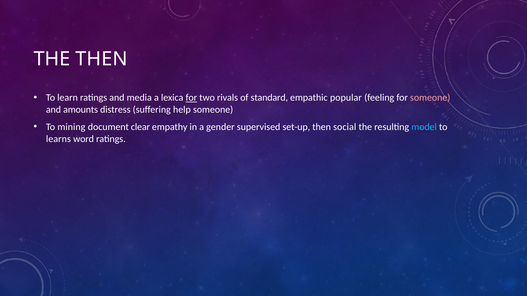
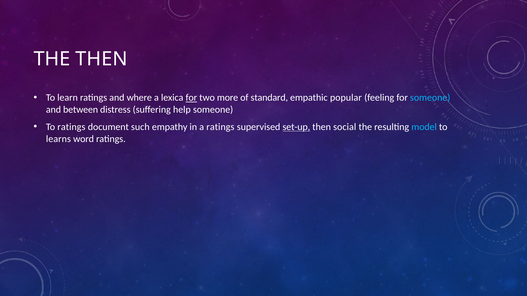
media: media -> where
rivals: rivals -> more
someone at (430, 98) colour: pink -> light blue
amounts: amounts -> between
To mining: mining -> ratings
clear: clear -> such
a gender: gender -> ratings
set-up underline: none -> present
